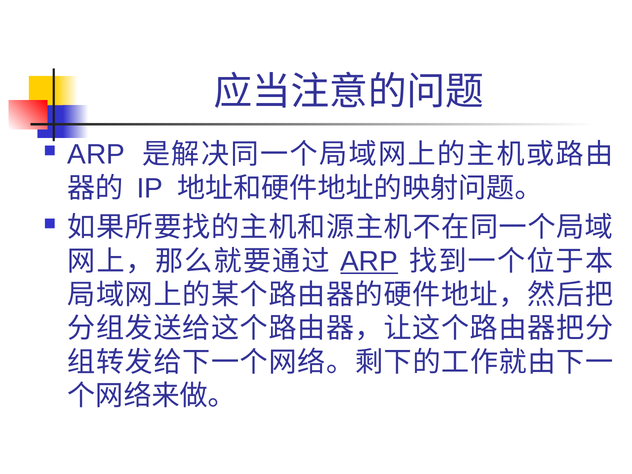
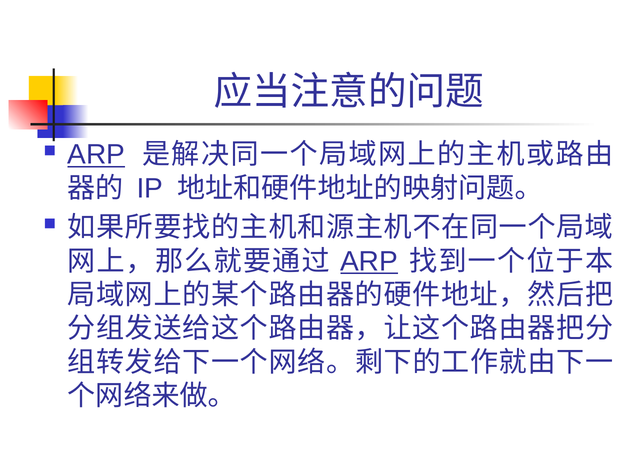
ARP at (96, 155) underline: none -> present
